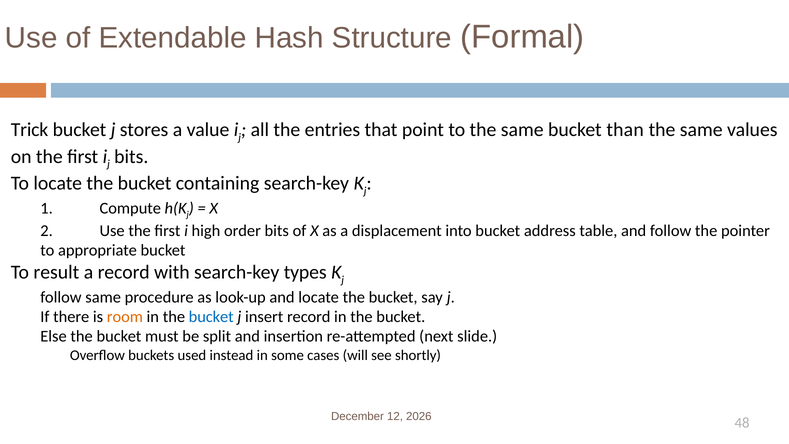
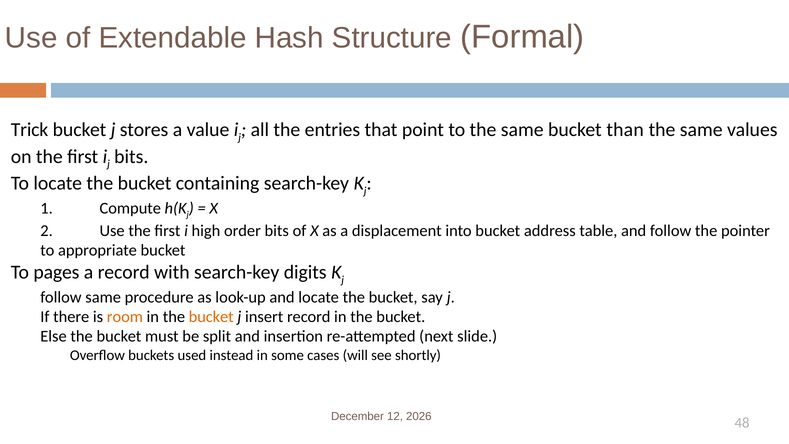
result: result -> pages
types: types -> digits
bucket at (211, 317) colour: blue -> orange
